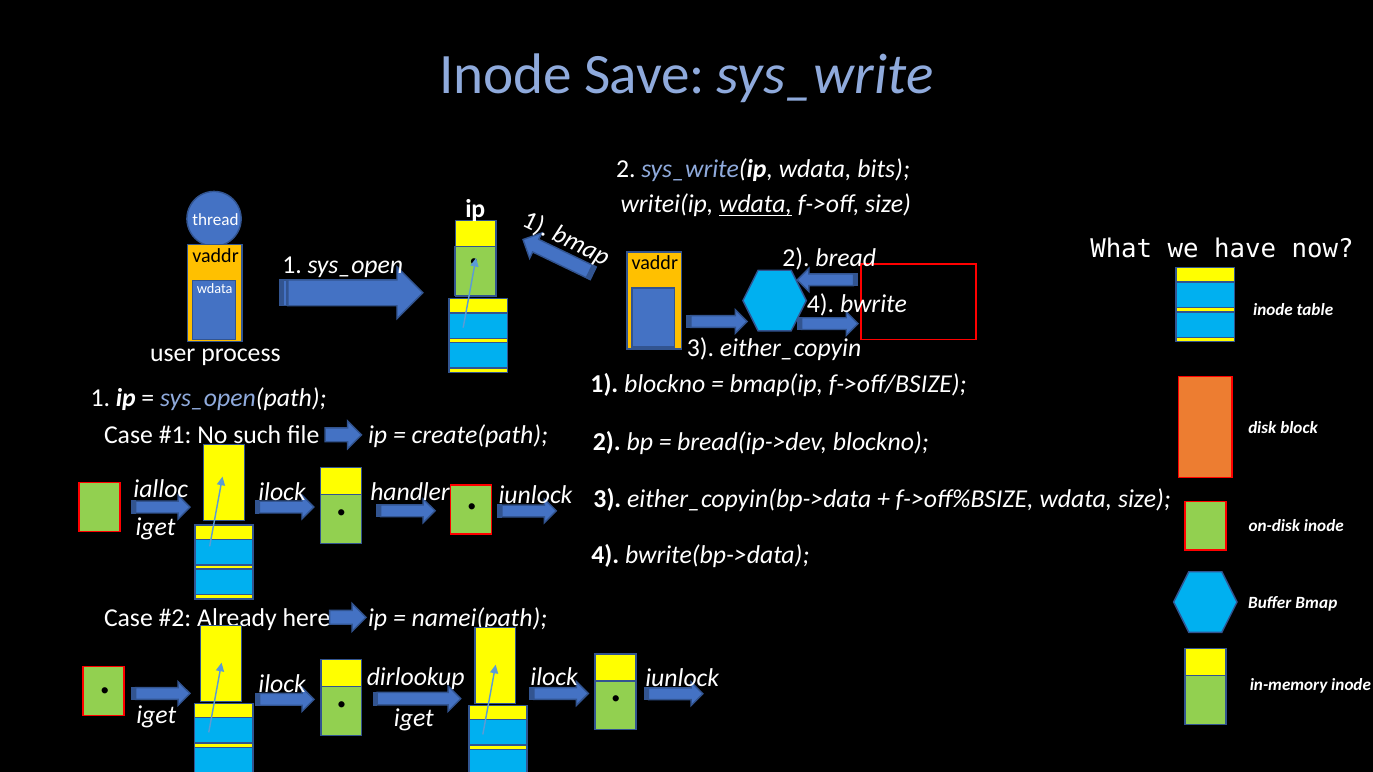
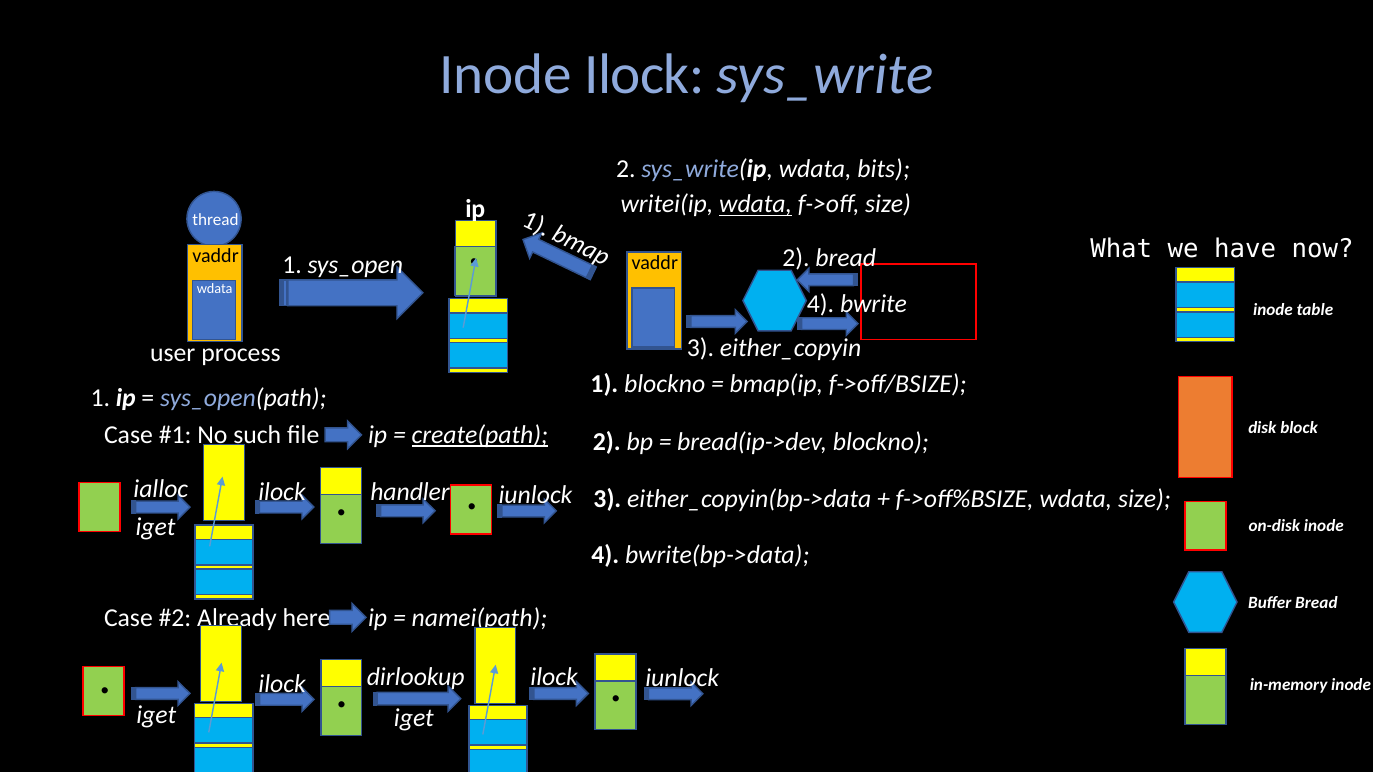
Inode Save: Save -> Ilock
create(path underline: none -> present
Buffer Bmap: Bmap -> Bread
